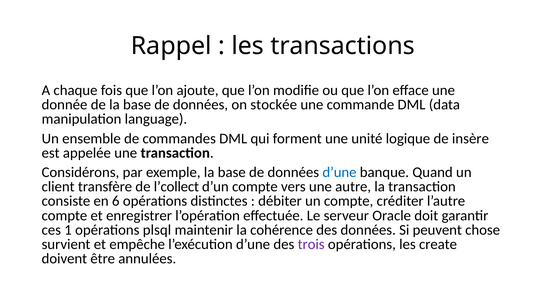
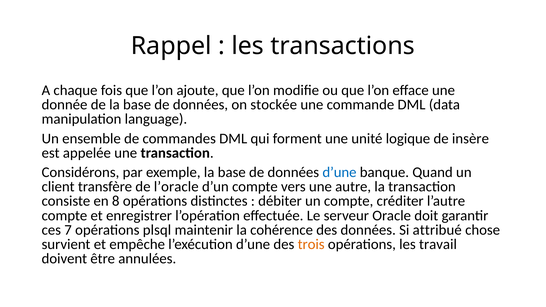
l’collect: l’collect -> l’oracle
6: 6 -> 8
1: 1 -> 7
peuvent: peuvent -> attribué
trois colour: purple -> orange
create: create -> travail
